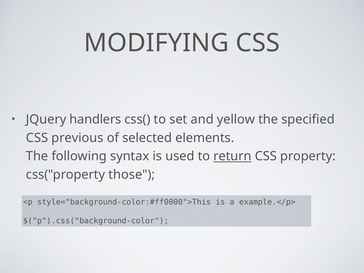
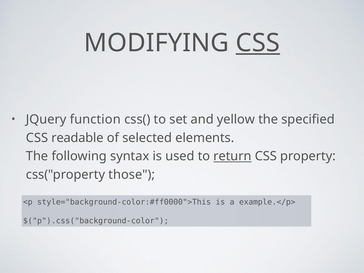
CSS at (258, 43) underline: none -> present
handlers: handlers -> function
previous: previous -> readable
